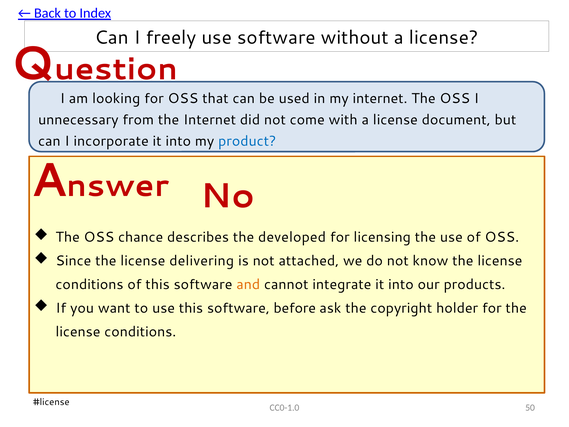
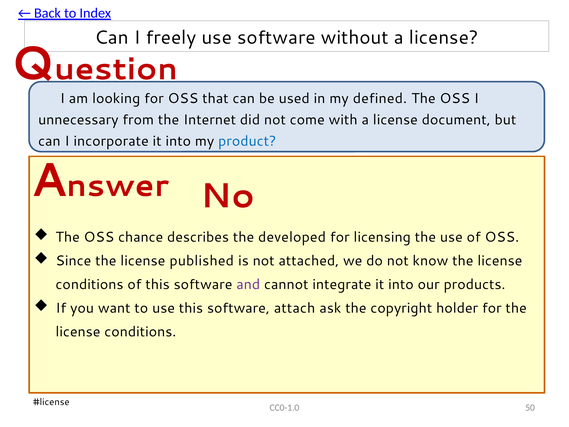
my internet: internet -> defined
delivering: delivering -> published
and colour: orange -> purple
before: before -> attach
